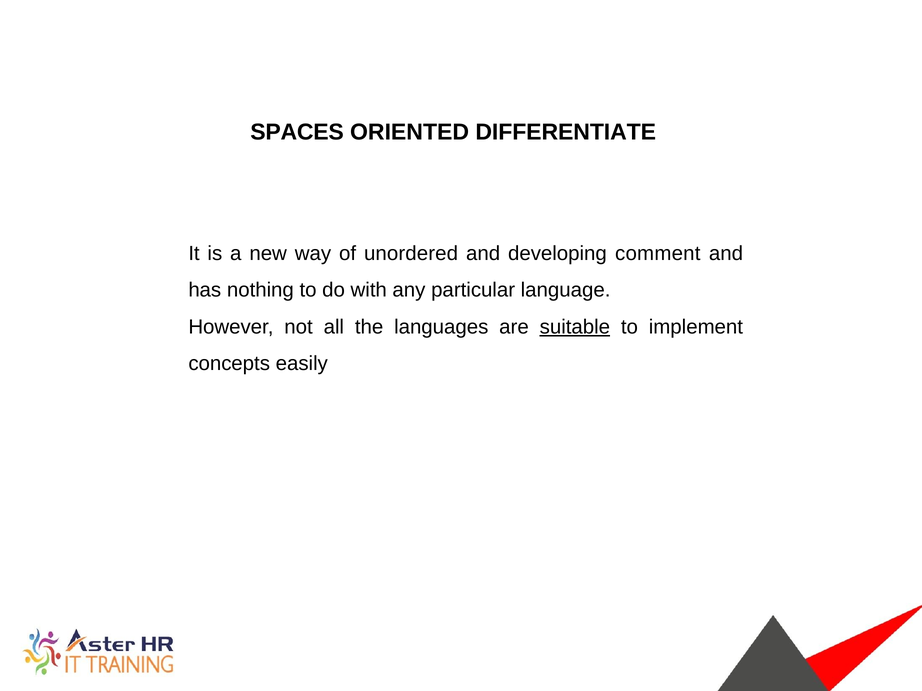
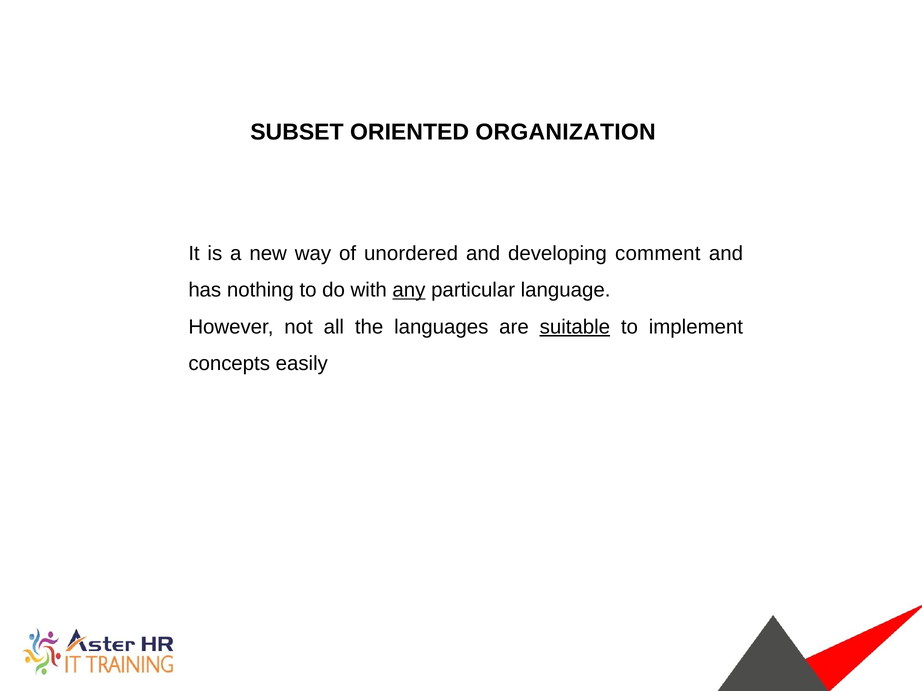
SPACES: SPACES -> SUBSET
DIFFERENTIATE: DIFFERENTIATE -> ORGANIZATION
any underline: none -> present
